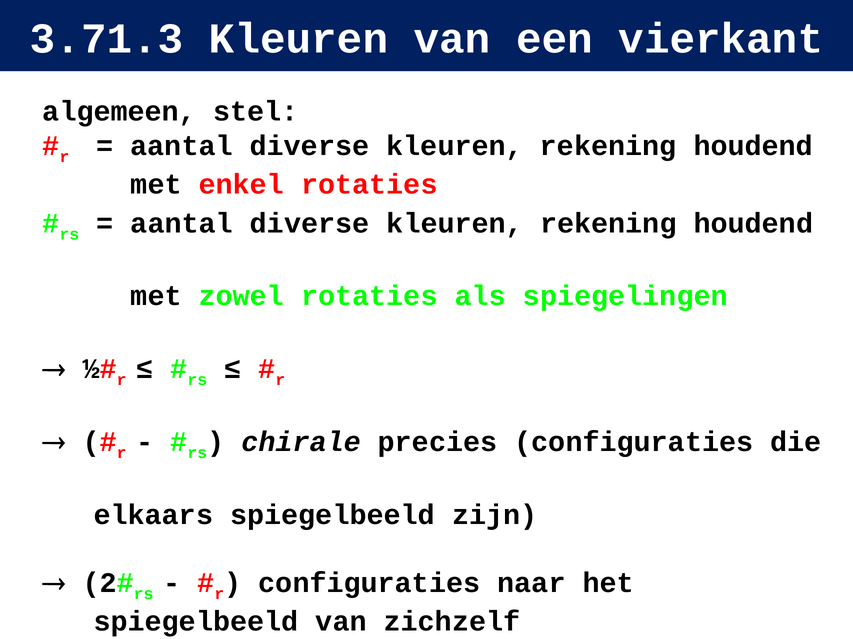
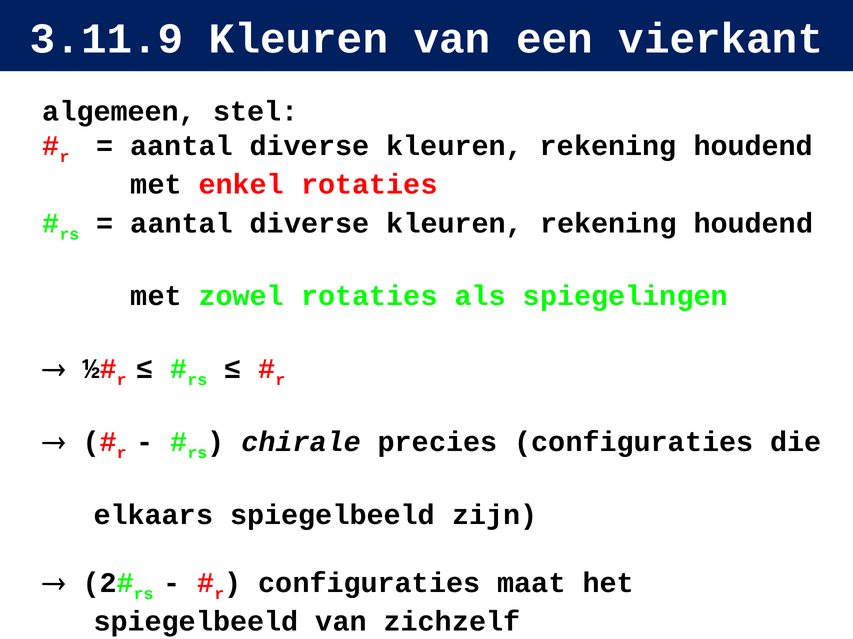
3.71.3: 3.71.3 -> 3.11.9
naar: naar -> maat
